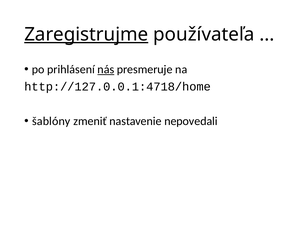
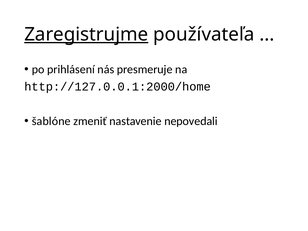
nás underline: present -> none
http://127.0.0.1:4718/home: http://127.0.0.1:4718/home -> http://127.0.0.1:2000/home
šablóny: šablóny -> šablóne
